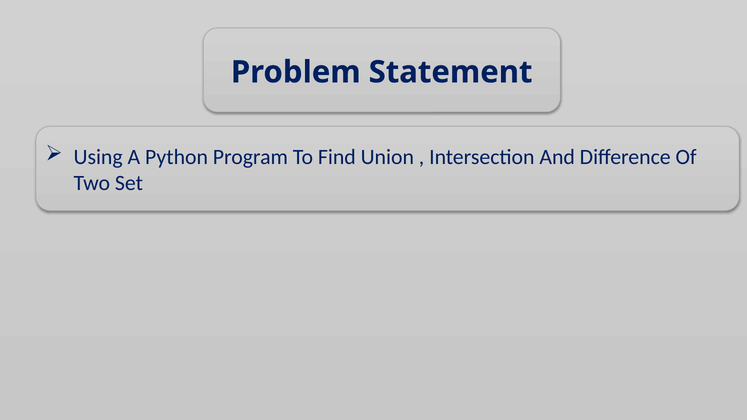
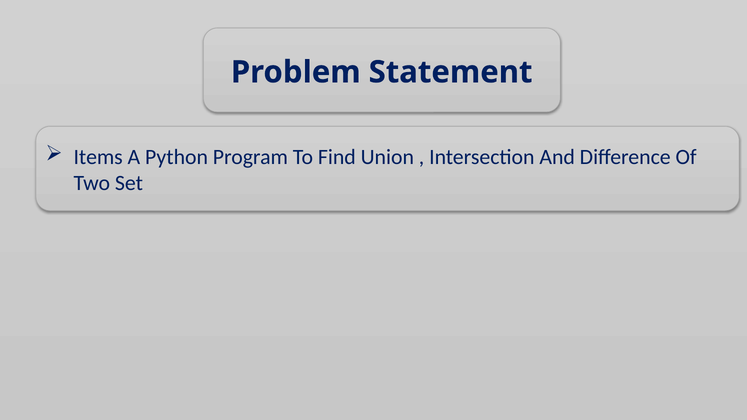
Using: Using -> Items
